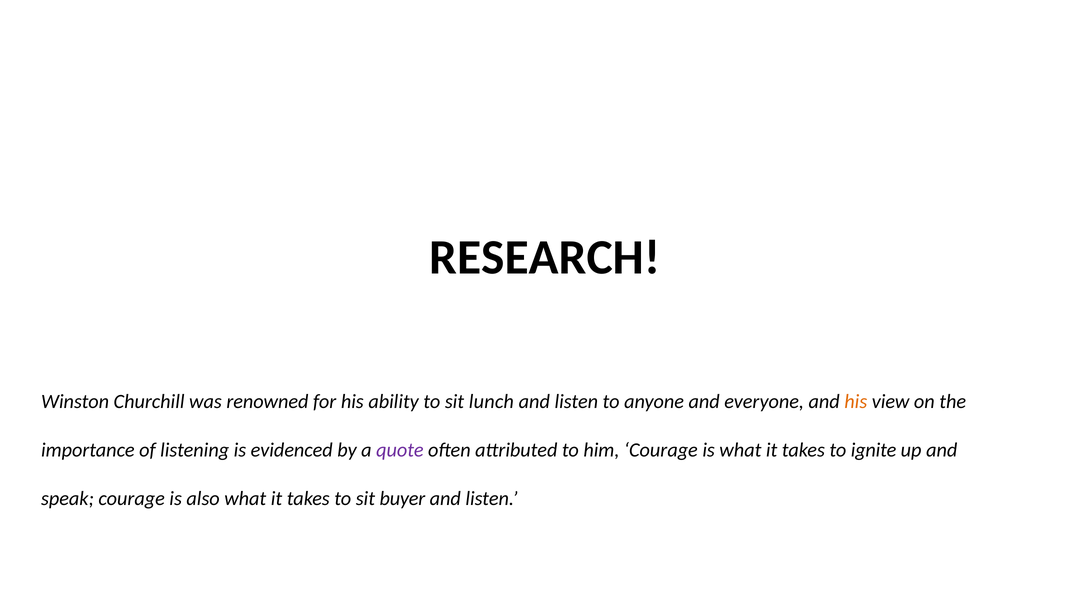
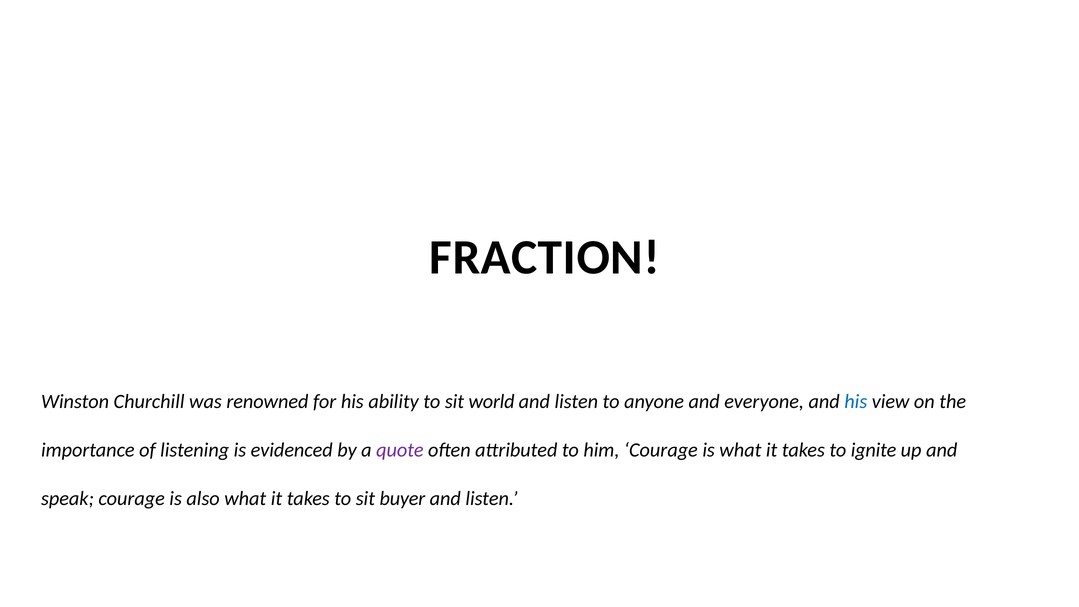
RESEARCH: RESEARCH -> FRACTION
lunch: lunch -> world
his at (856, 402) colour: orange -> blue
